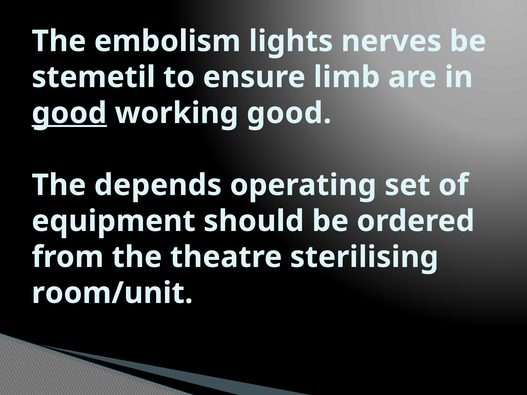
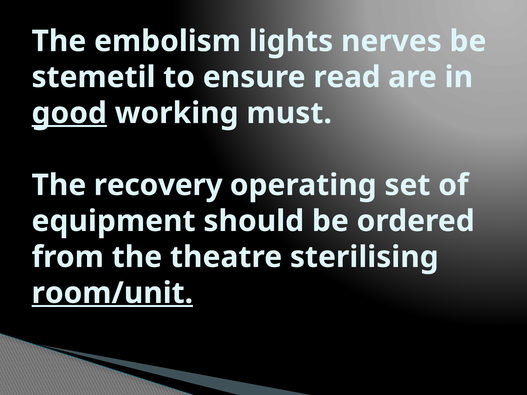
limb: limb -> read
working good: good -> must
depends: depends -> recovery
room/unit underline: none -> present
